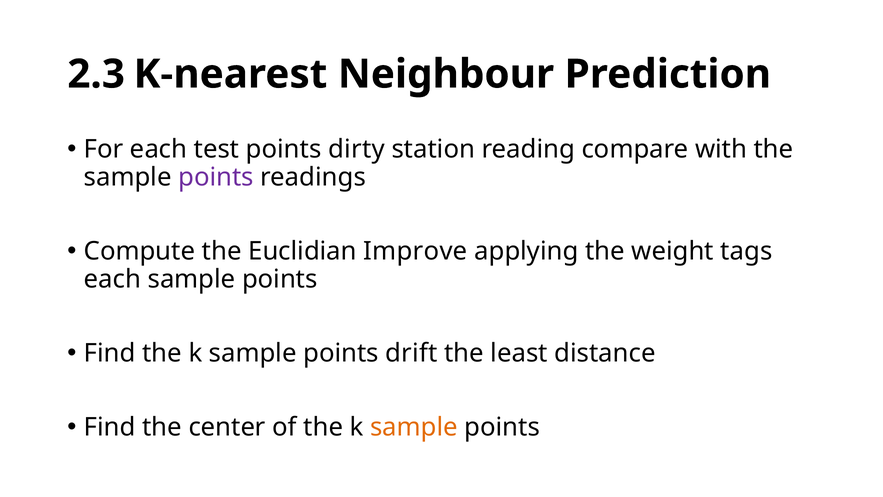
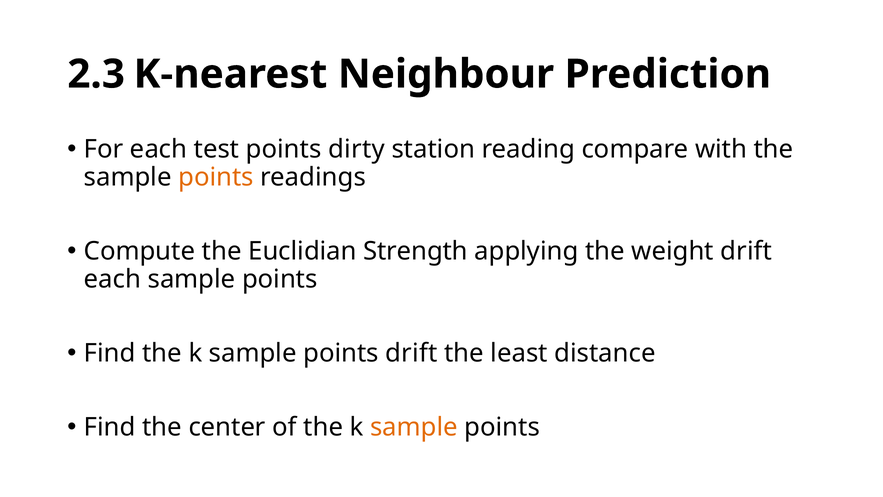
points at (216, 177) colour: purple -> orange
Improve: Improve -> Strength
weight tags: tags -> drift
